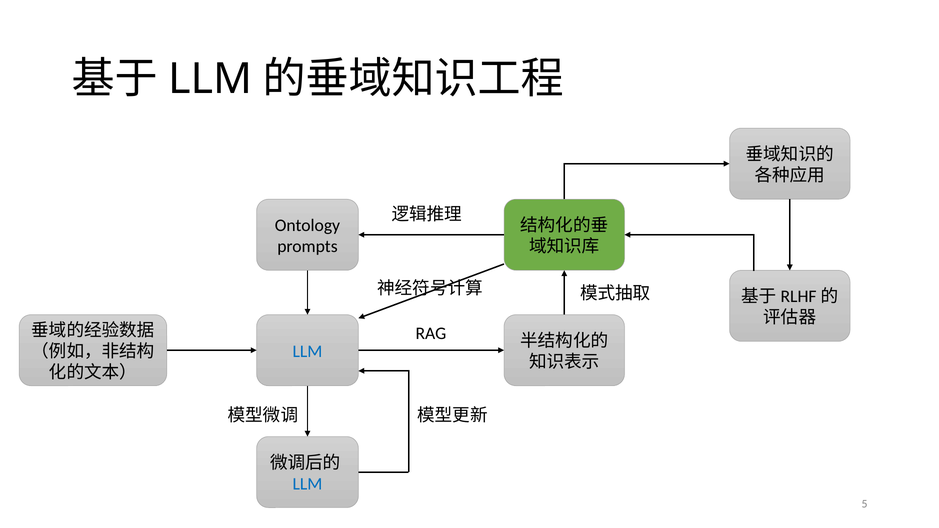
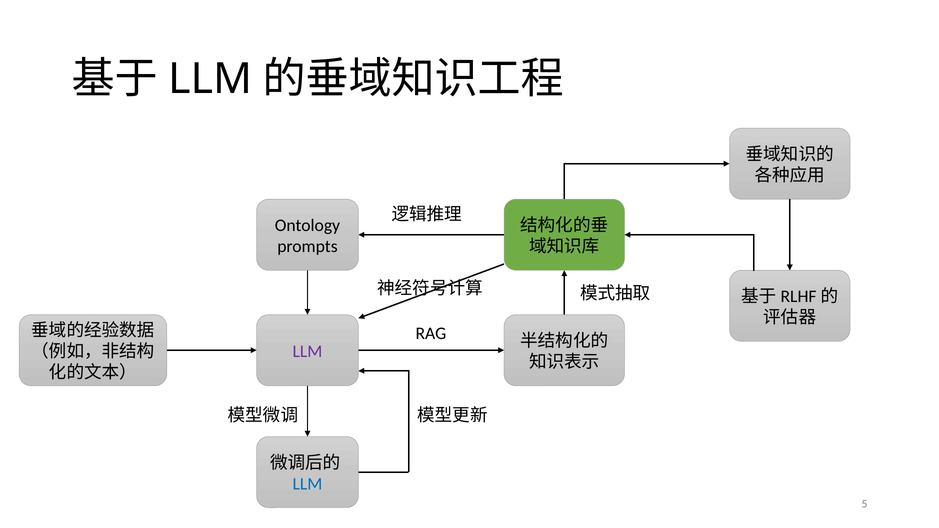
LLM at (307, 352) colour: blue -> purple
